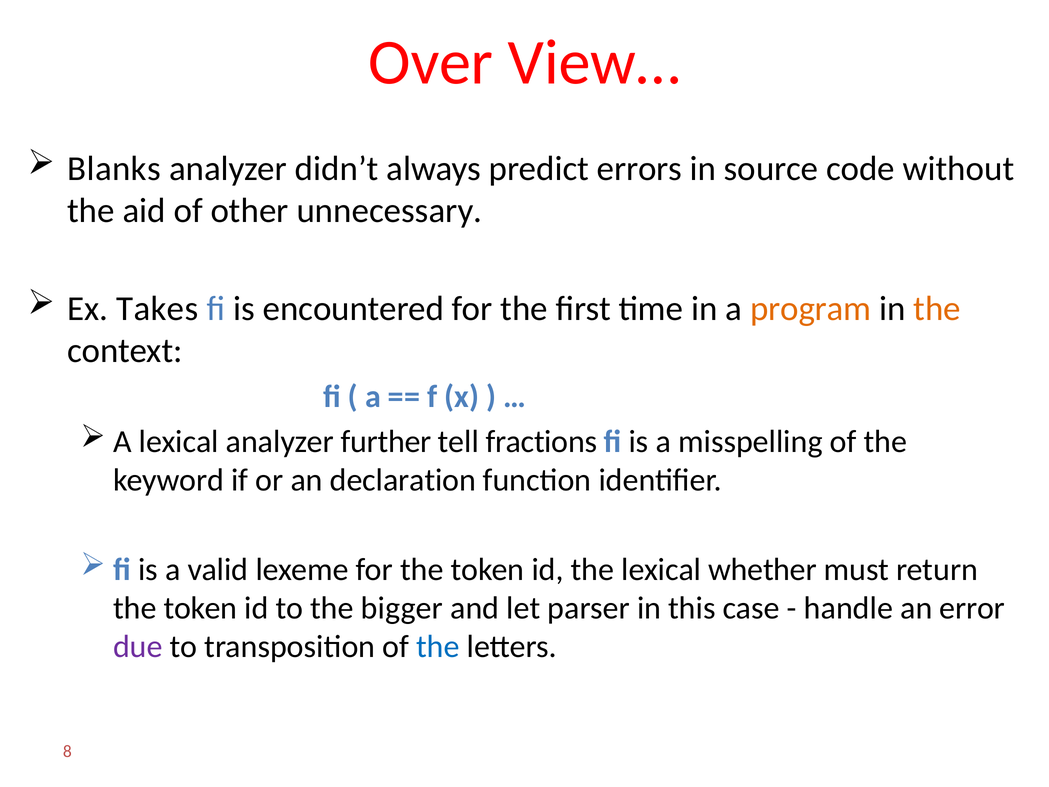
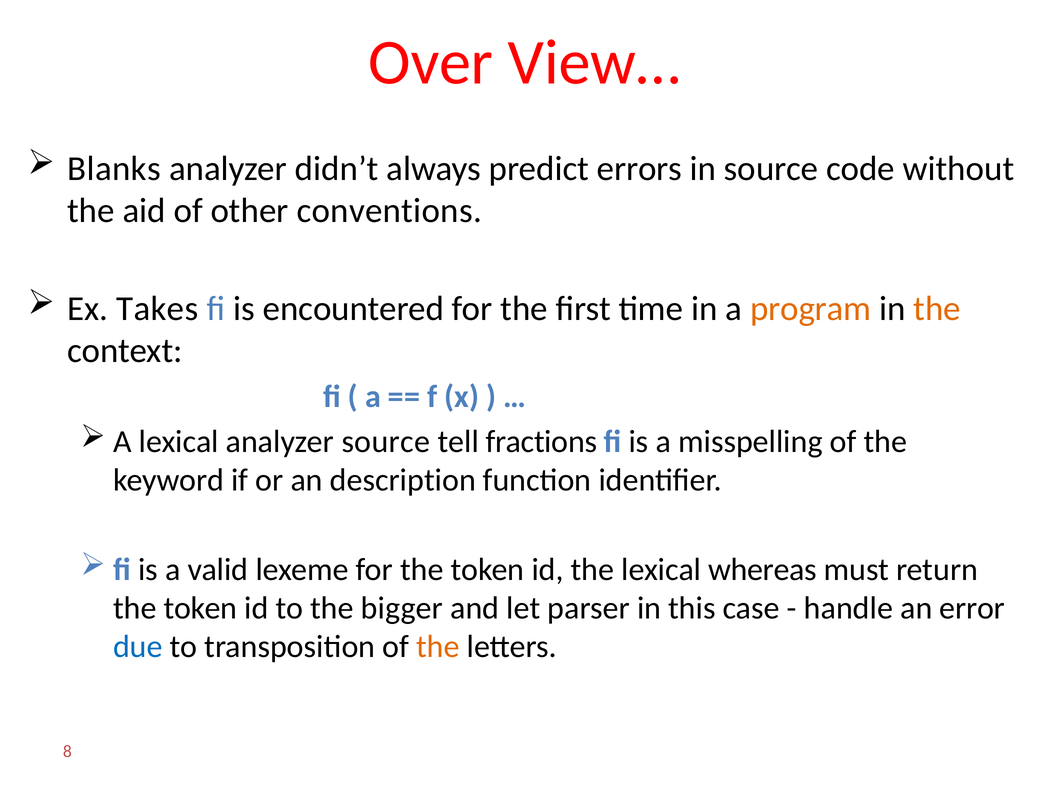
unnecessary: unnecessary -> conventions
analyzer further: further -> source
declaration: declaration -> description
whether: whether -> whereas
due colour: purple -> blue
the at (438, 646) colour: blue -> orange
